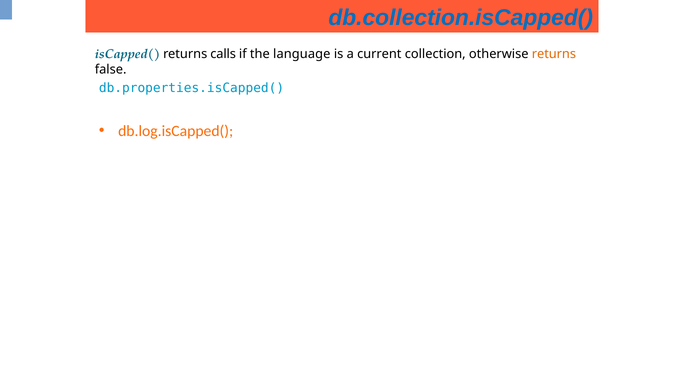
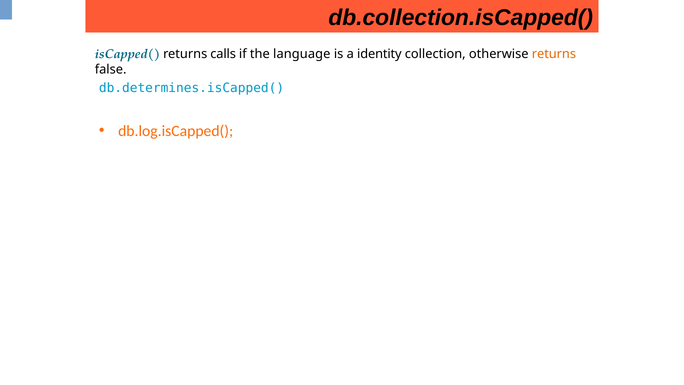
db.collection.isCapped( colour: blue -> black
current: current -> identity
db.properties.isCapped(: db.properties.isCapped( -> db.determines.isCapped(
